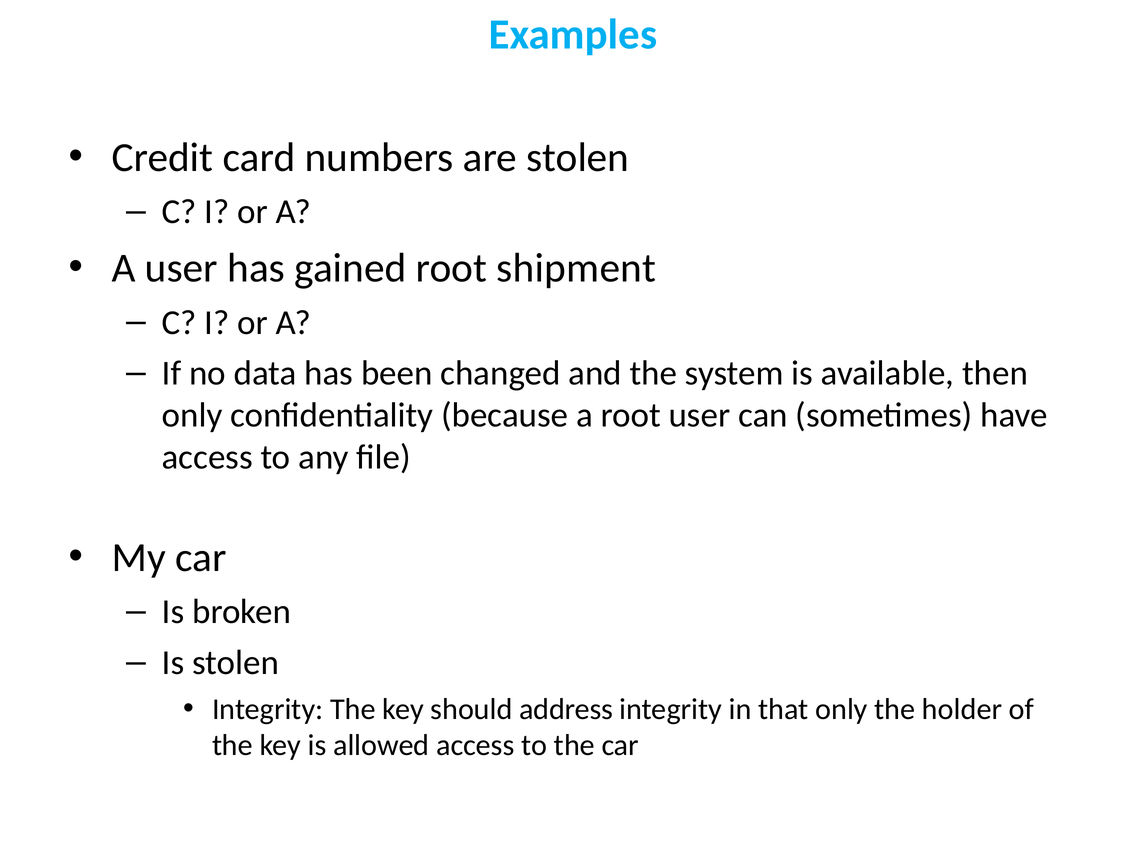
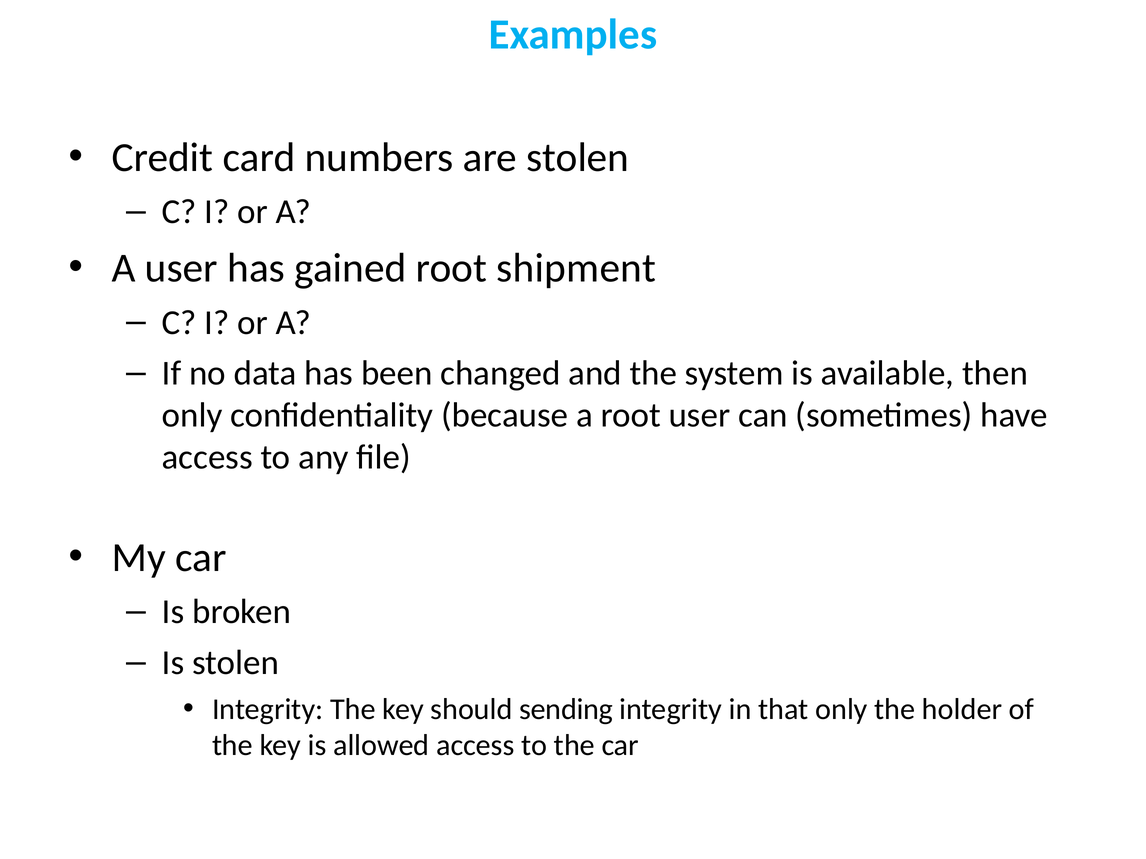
address: address -> sending
